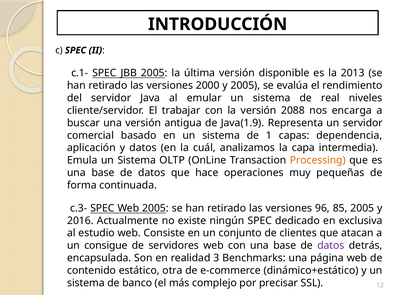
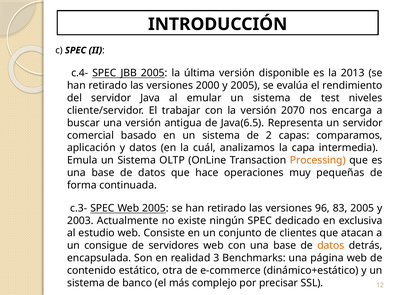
c.1-: c.1- -> c.4-
real: real -> test
2088: 2088 -> 2070
Java(1.9: Java(1.9 -> Java(6.5
1: 1 -> 2
dependencia: dependencia -> comparamos
85: 85 -> 83
2016: 2016 -> 2003
datos at (331, 245) colour: purple -> orange
